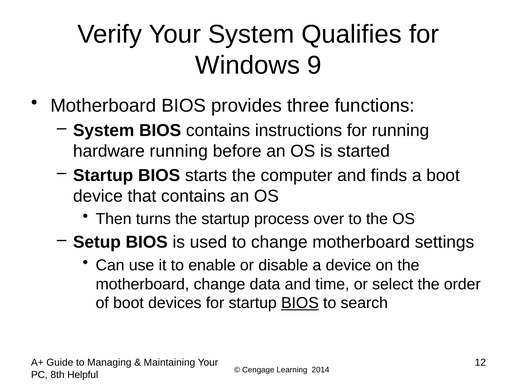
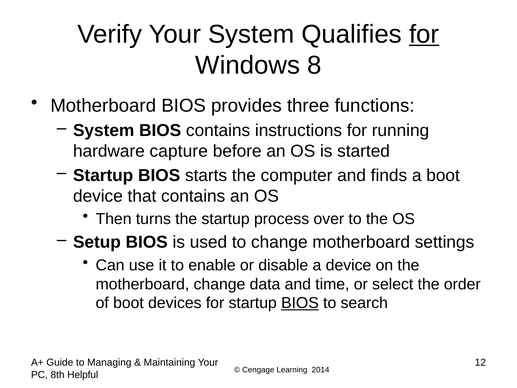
for at (424, 34) underline: none -> present
9: 9 -> 8
hardware running: running -> capture
